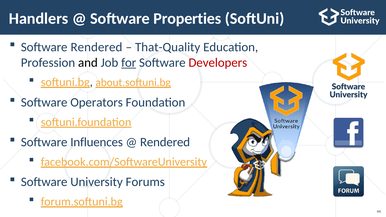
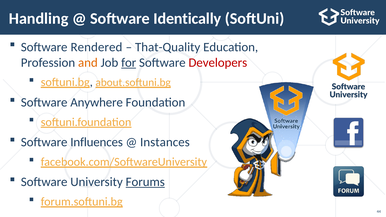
Handlers: Handlers -> Handling
Properties: Properties -> Identically
and colour: black -> orange
Operators: Operators -> Anywhere
Rendered at (165, 142): Rendered -> Instances
Forums underline: none -> present
